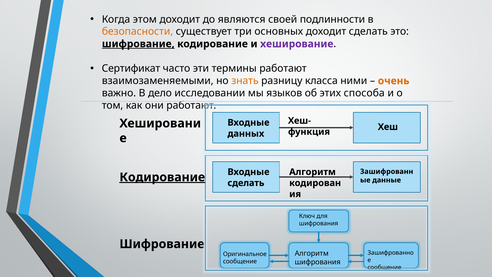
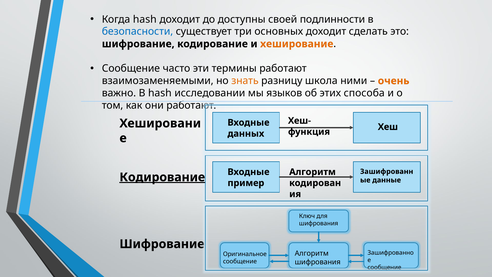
Когда этом: этом -> hash
являются: являются -> доступны
безопасности colour: orange -> blue
шифрование at (138, 44) underline: present -> none
хеширование colour: purple -> orange
Сертификат at (131, 68): Сертификат -> Сообщение
класса: класса -> школа
В дело: дело -> hash
сделать at (246, 183): сделать -> пример
